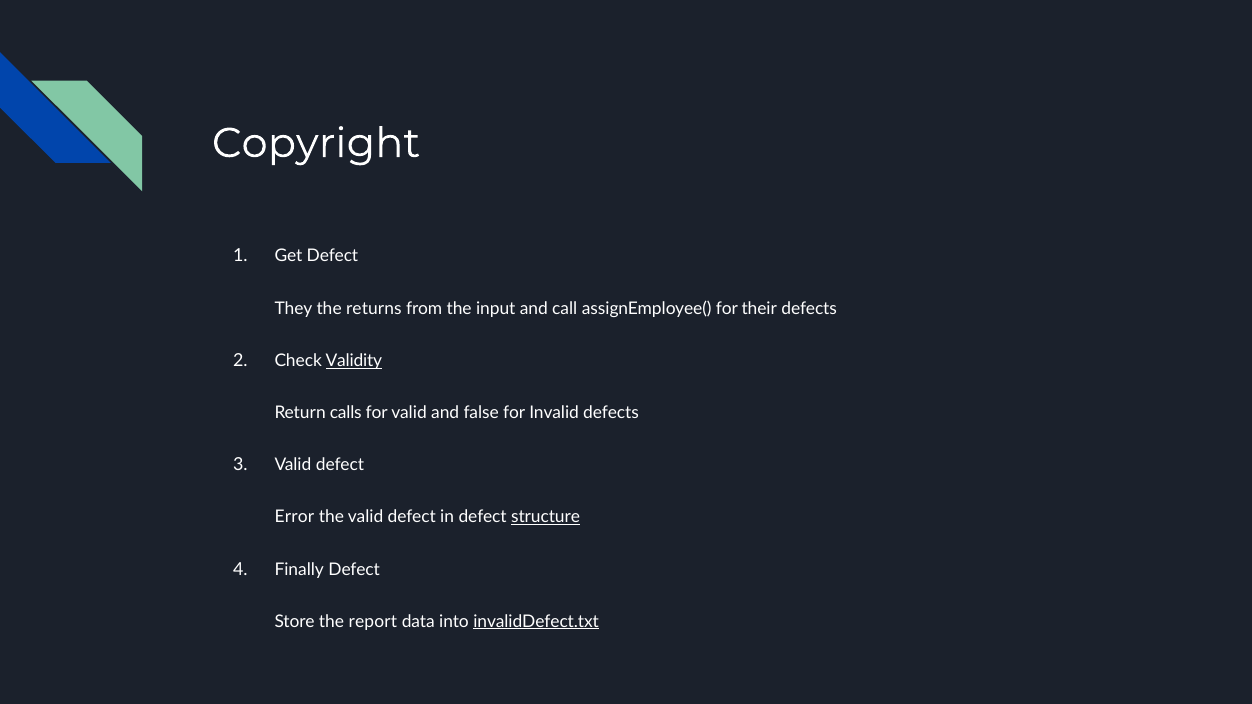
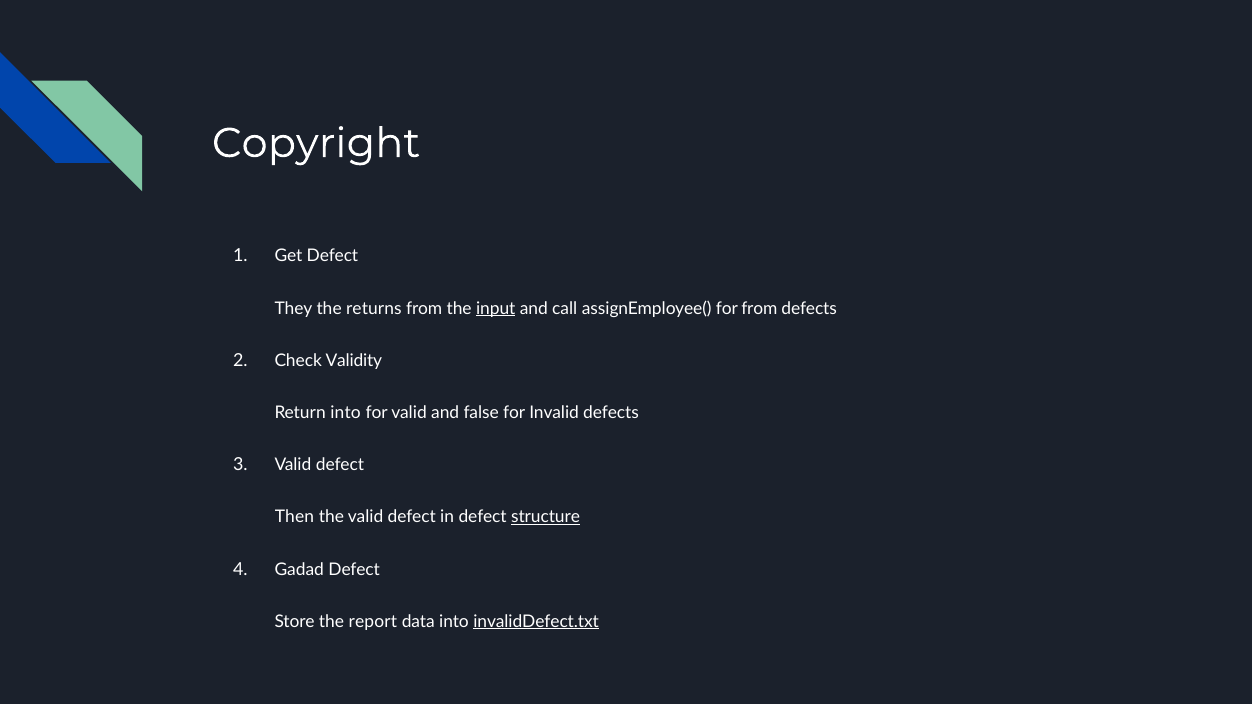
input underline: none -> present
for their: their -> from
Validity underline: present -> none
Return calls: calls -> into
Error: Error -> Then
Finally: Finally -> Gadad
